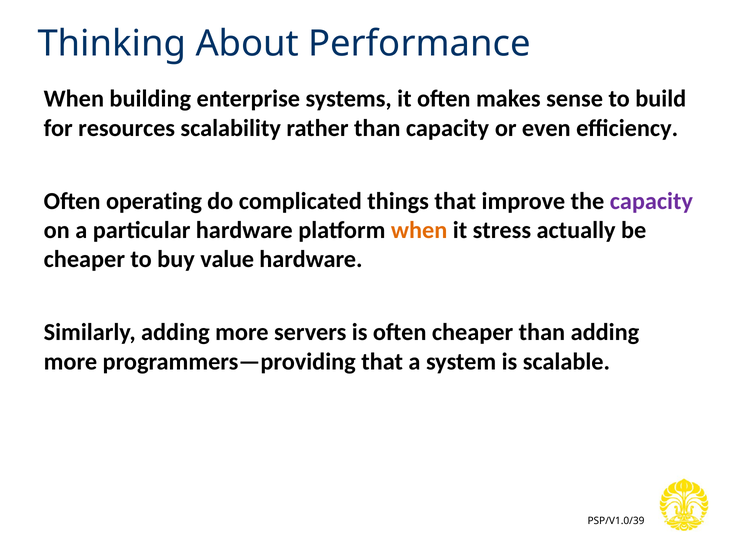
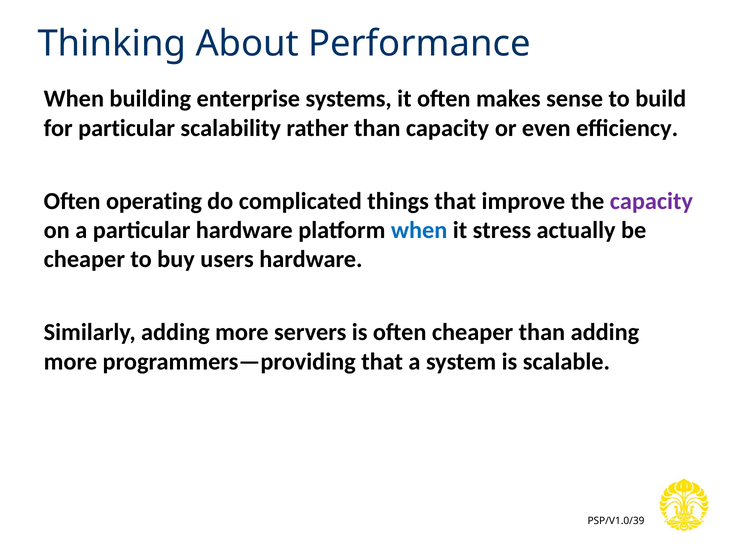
for resources: resources -> particular
when at (419, 230) colour: orange -> blue
value: value -> users
